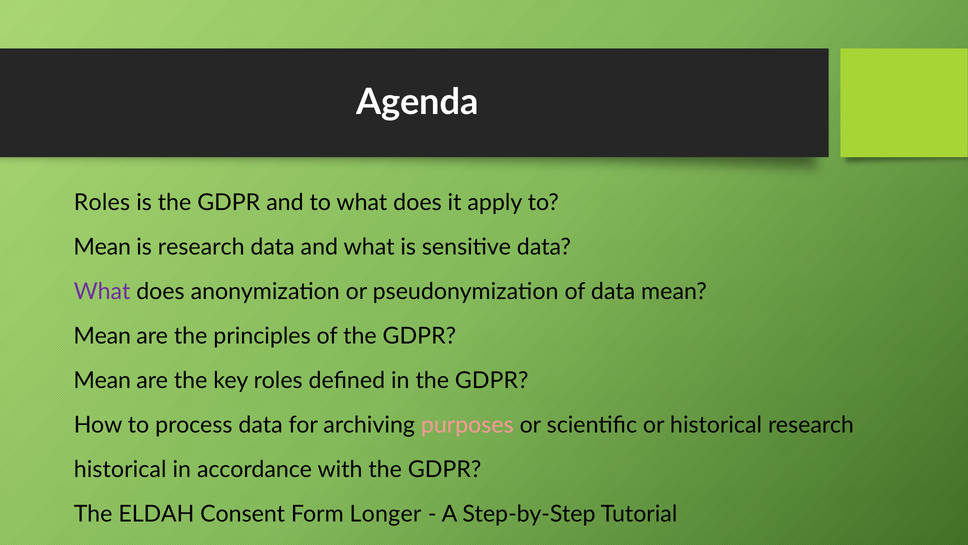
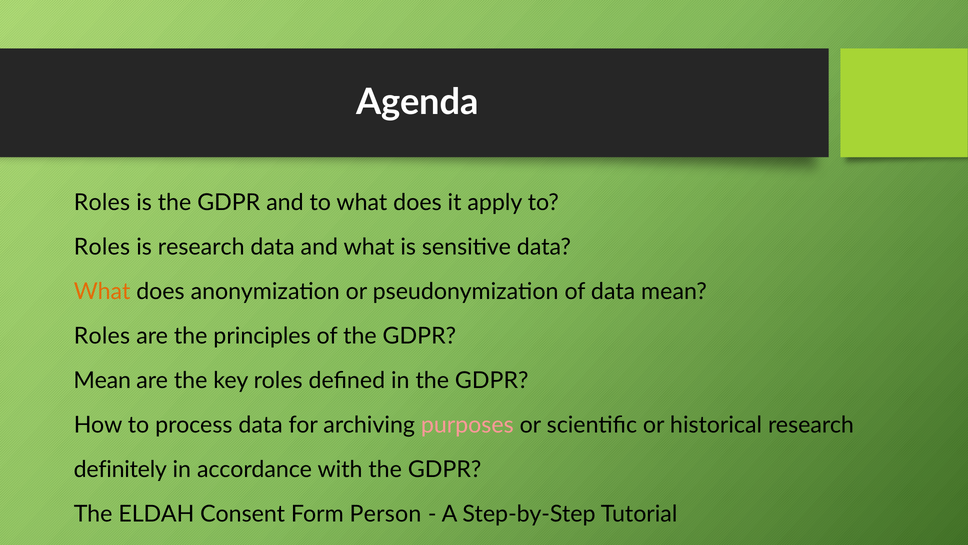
Mean at (102, 247): Mean -> Roles
What at (102, 291) colour: purple -> orange
Mean at (102, 336): Mean -> Roles
historical at (120, 469): historical -> definitely
Longer: Longer -> Person
